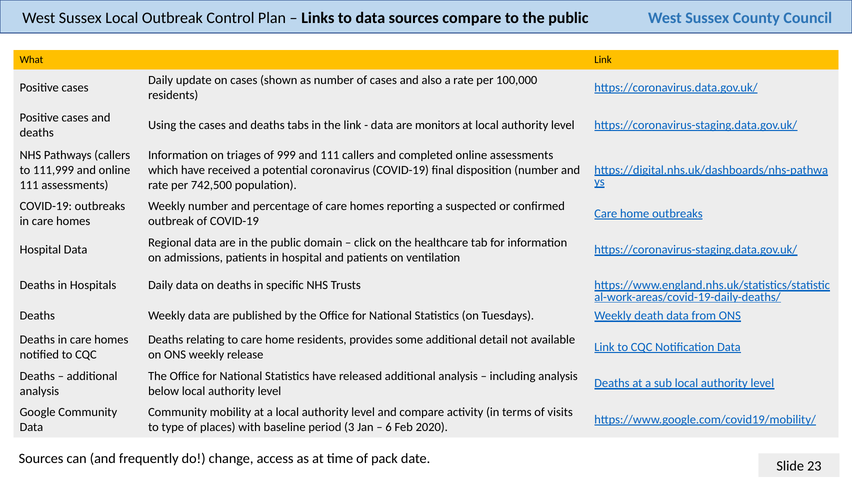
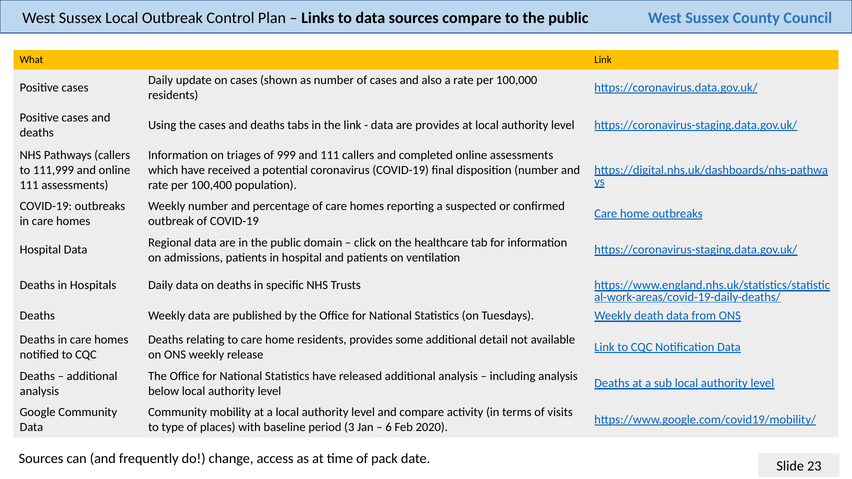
are monitors: monitors -> provides
742,500: 742,500 -> 100,400
